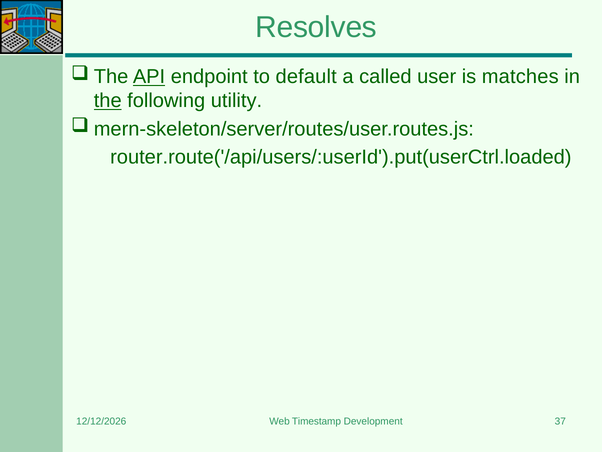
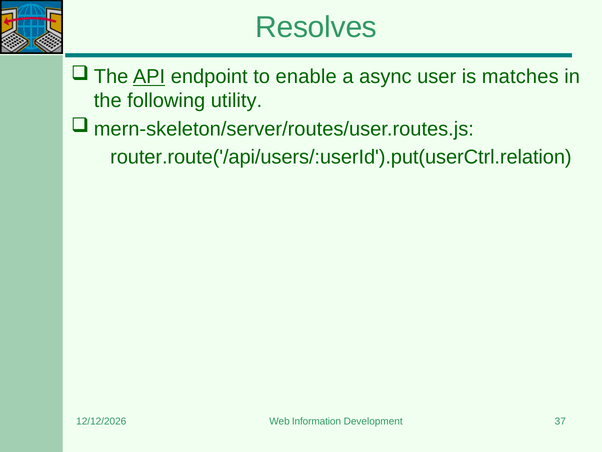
default: default -> enable
called: called -> async
the underline: present -> none
router.route('/api/users/:userId').put(userCtrl.loaded: router.route('/api/users/:userId').put(userCtrl.loaded -> router.route('/api/users/:userId').put(userCtrl.relation
Timestamp: Timestamp -> Information
